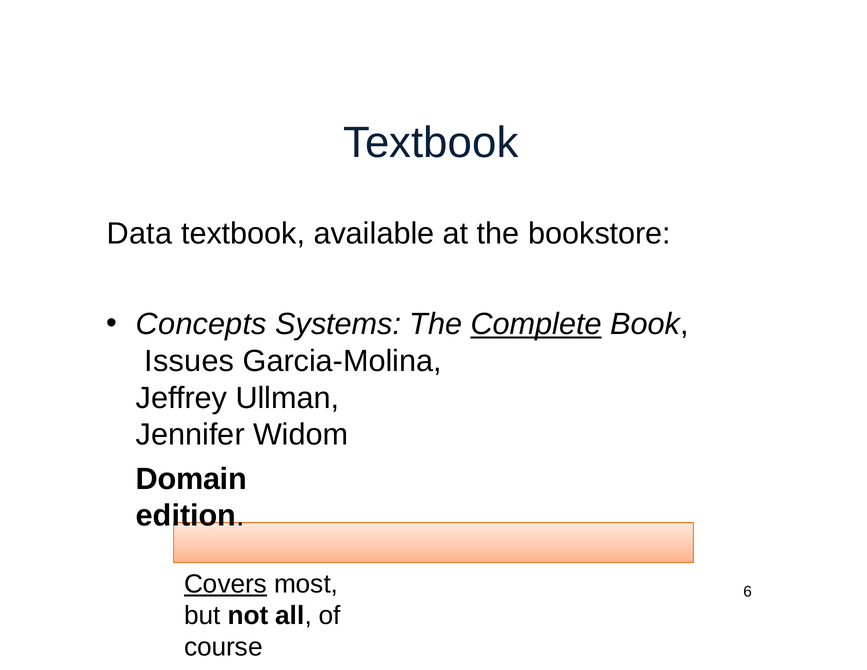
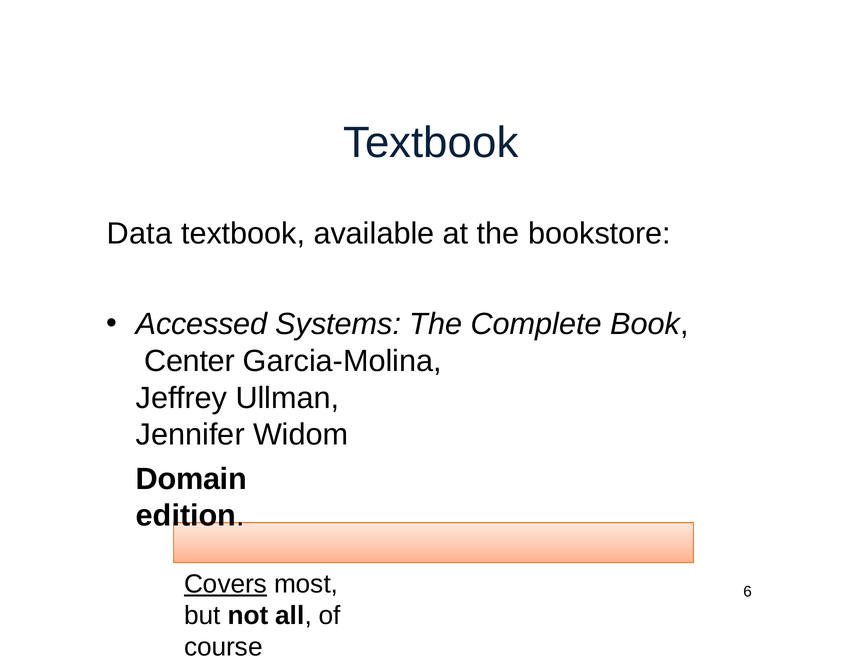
Concepts: Concepts -> Accessed
Complete underline: present -> none
Issues: Issues -> Center
